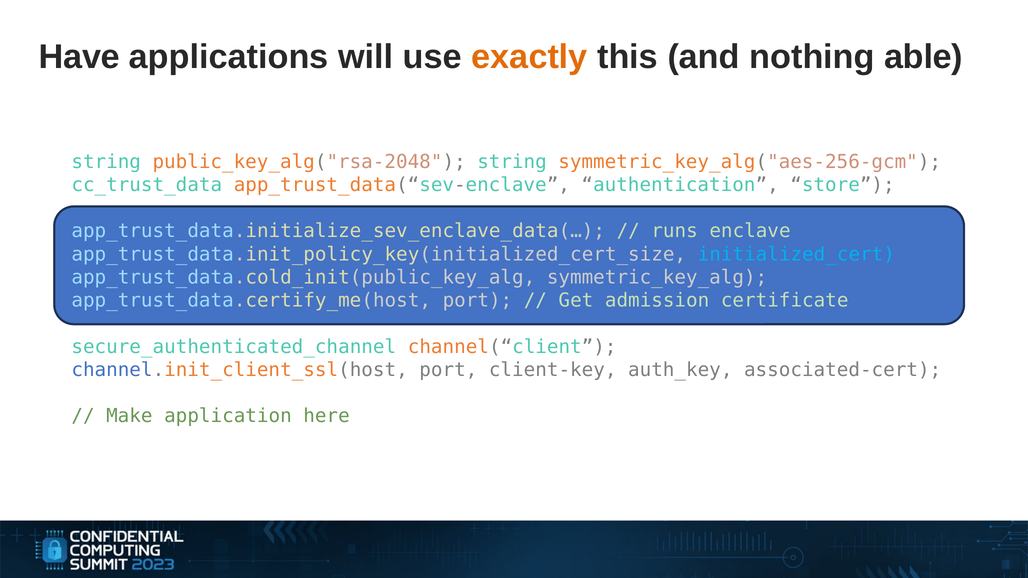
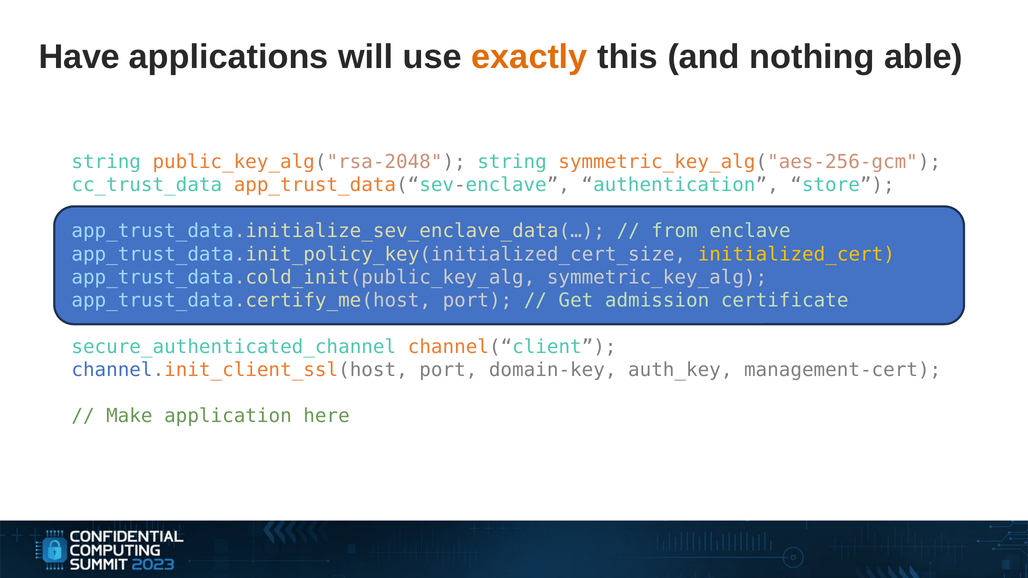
runs: runs -> from
initialized_cert colour: light blue -> yellow
client-key: client-key -> domain-key
associated-cert: associated-cert -> management-cert
